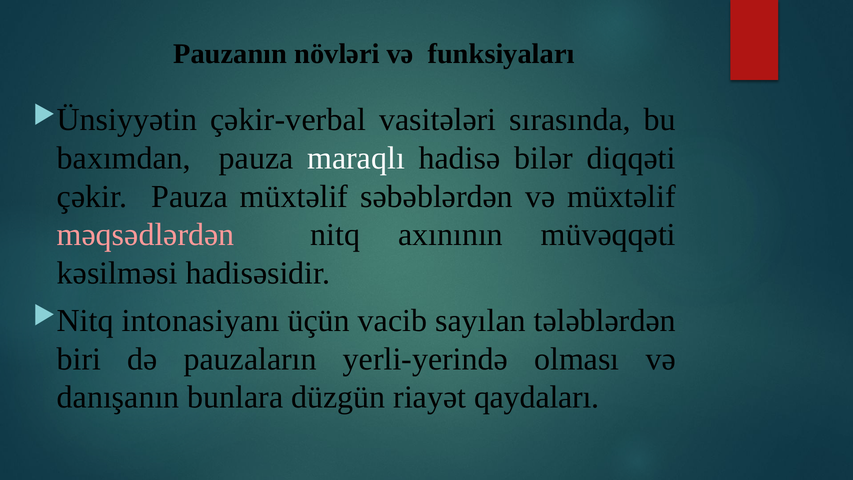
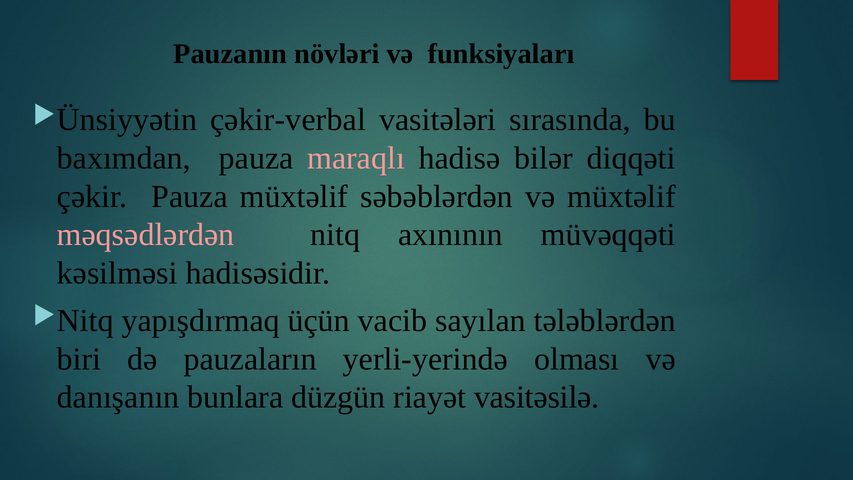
maraqlı colour: white -> pink
intonasiyanı: intonasiyanı -> yapışdırmaq
qaydaları: qaydaları -> vasitəsilə
